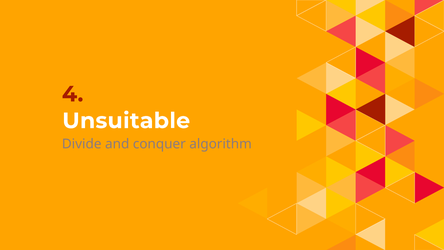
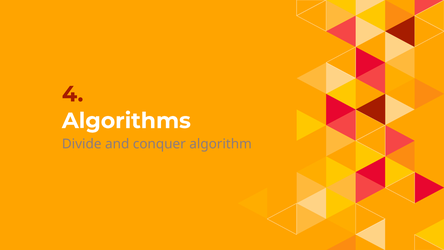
Unsuitable: Unsuitable -> Algorithms
